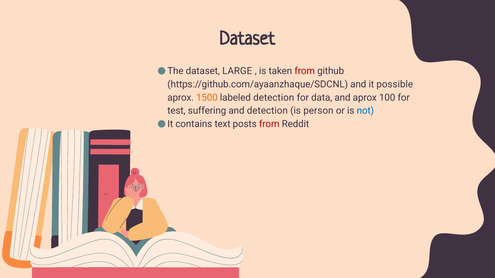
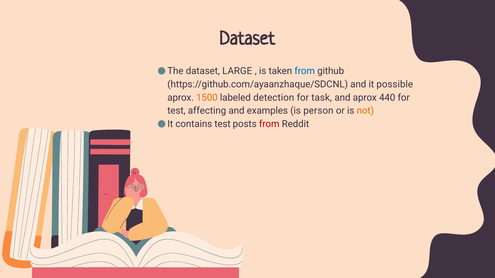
from at (305, 71) colour: red -> blue
data: data -> task
100: 100 -> 440
suffering: suffering -> affecting
and detection: detection -> examples
not colour: blue -> orange
contains text: text -> test
